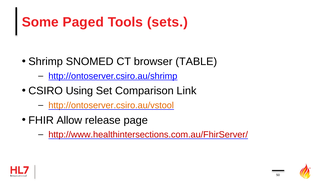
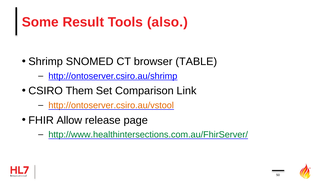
Paged: Paged -> Result
sets: sets -> also
Using: Using -> Them
http://www.healthintersections.com.au/FhirServer/ colour: red -> green
